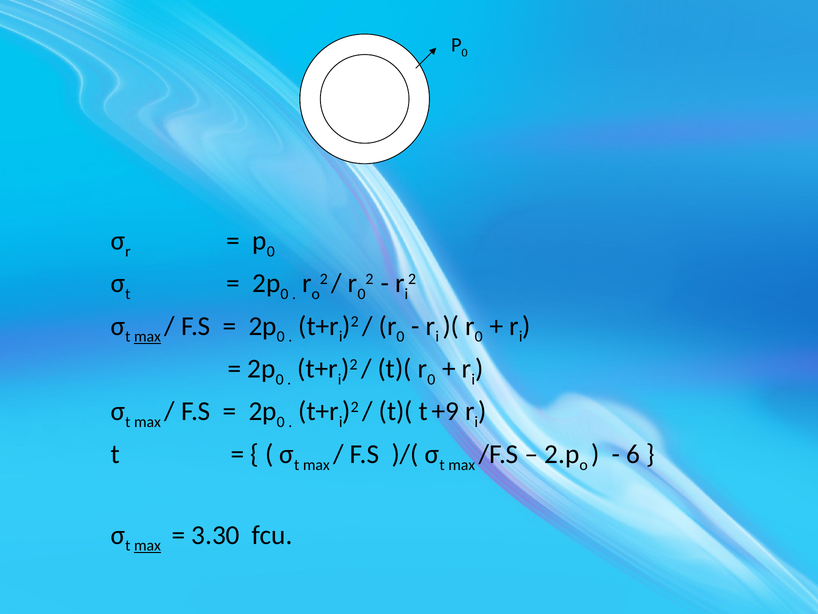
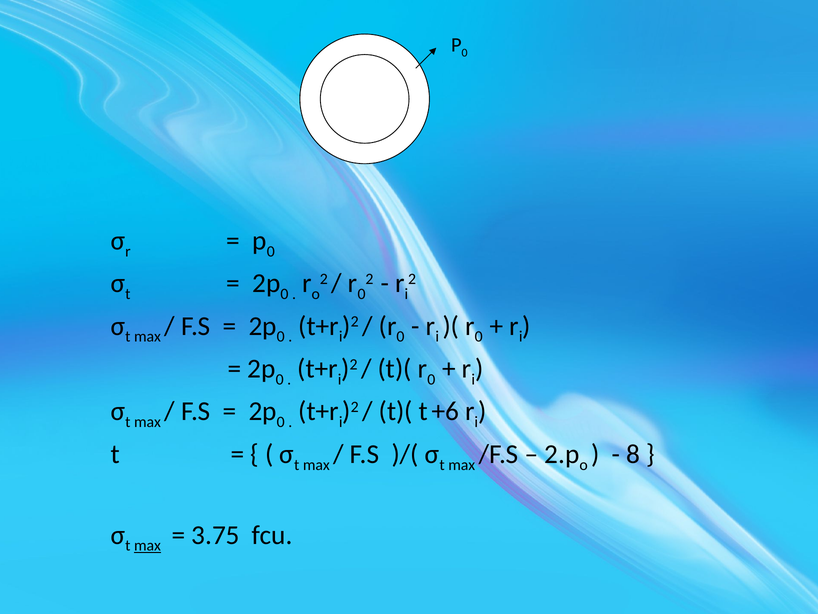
max at (147, 336) underline: present -> none
+9: +9 -> +6
6: 6 -> 8
3.30: 3.30 -> 3.75
